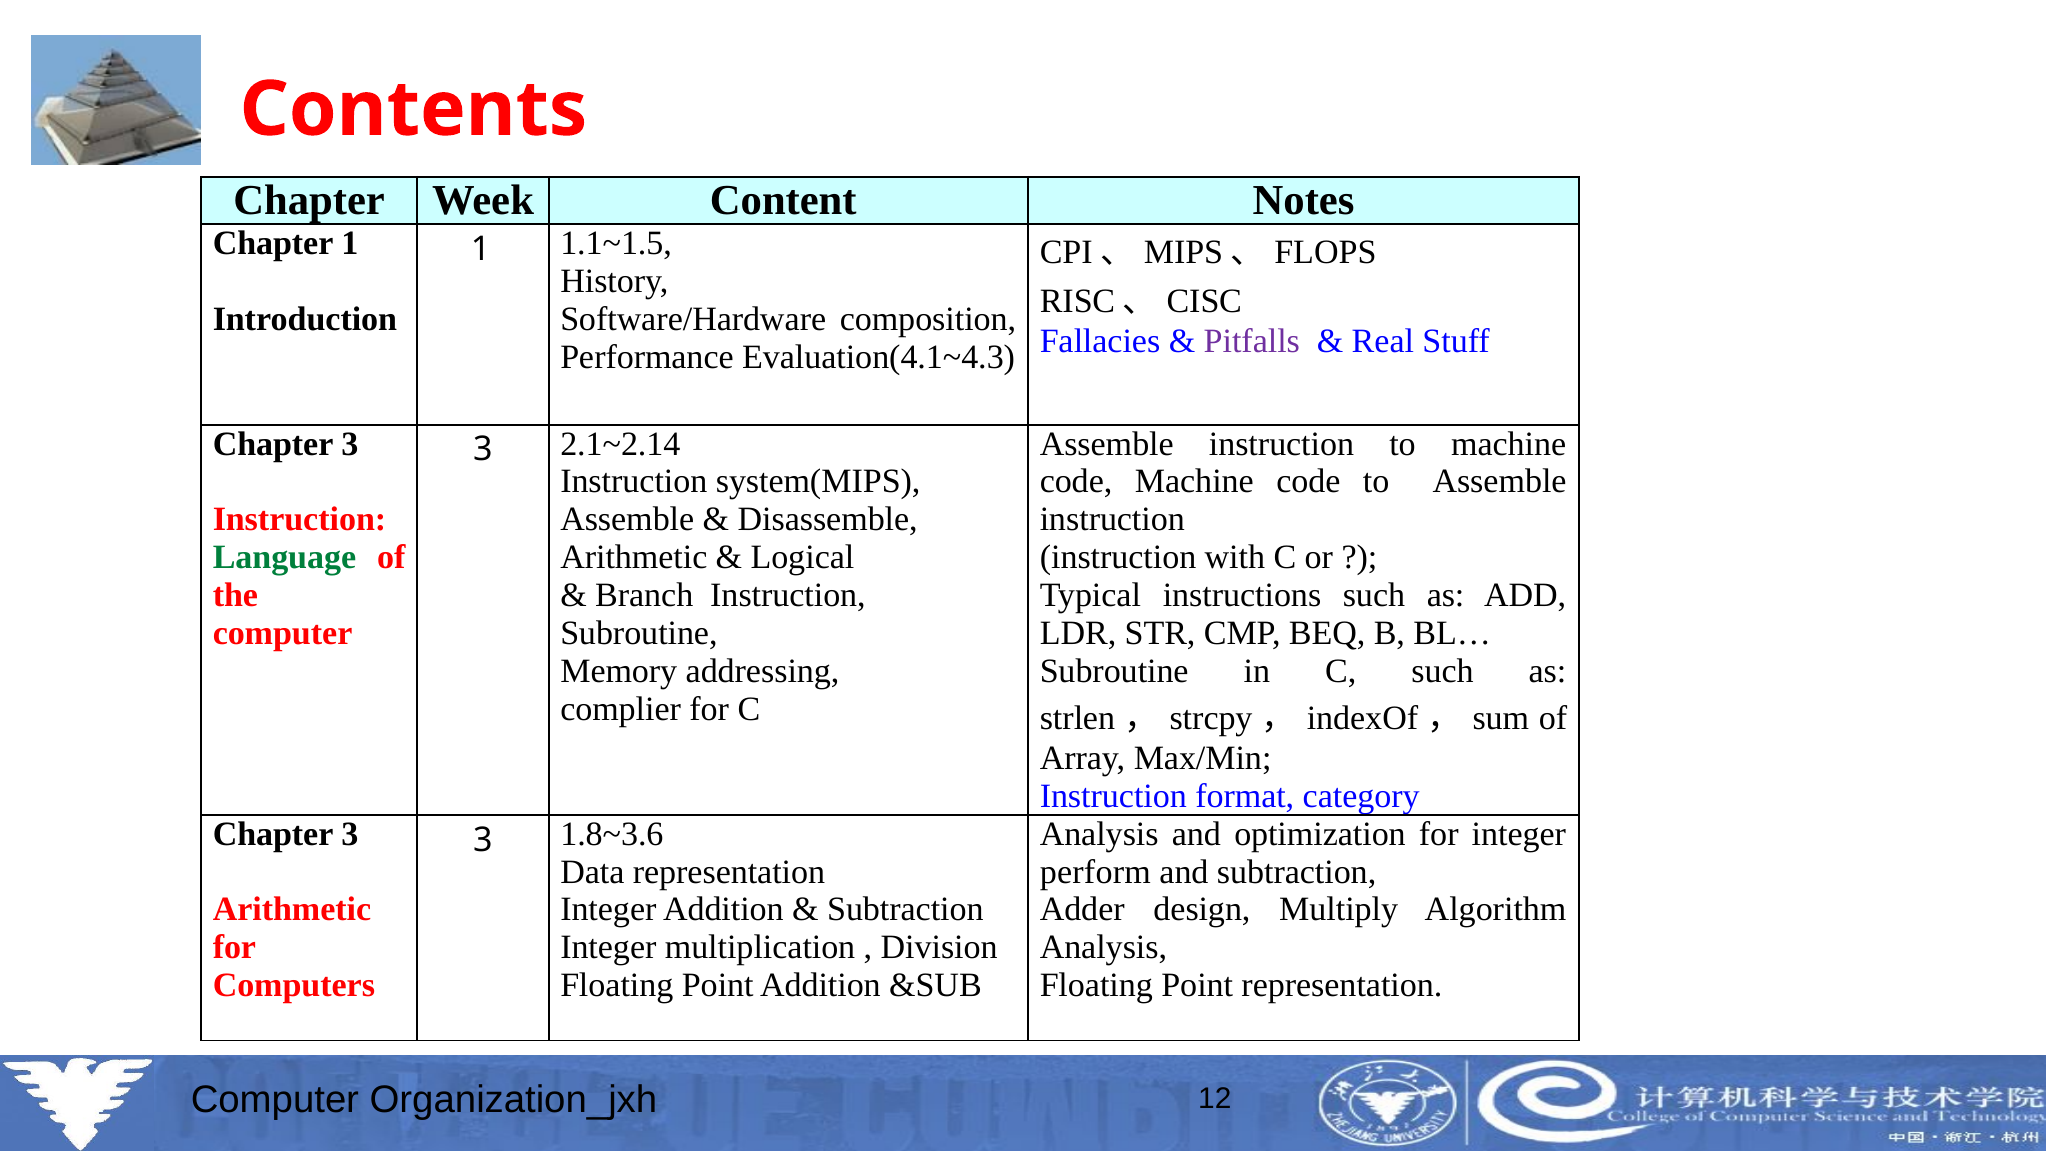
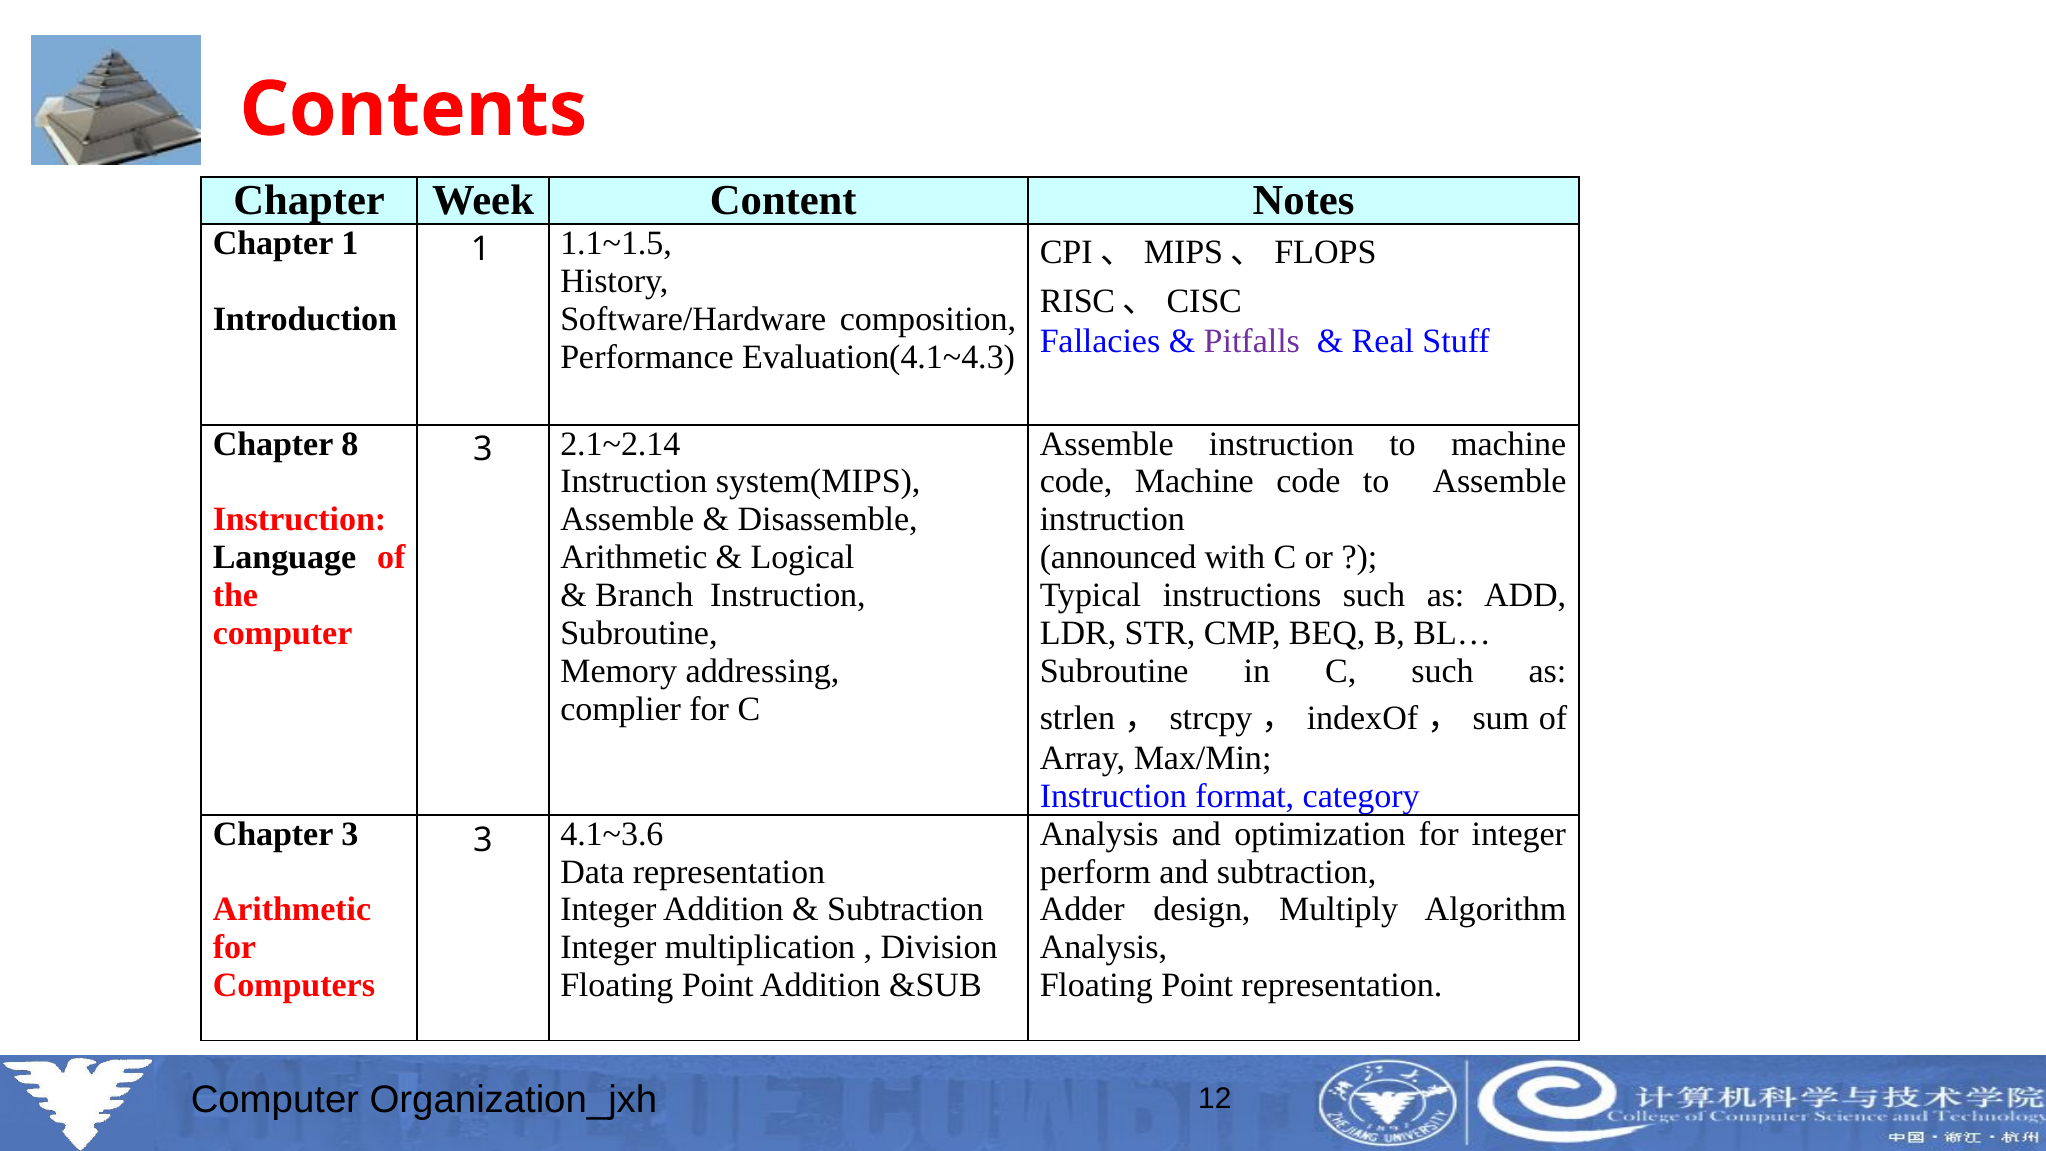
3 at (350, 444): 3 -> 8
Language colour: green -> black
instruction at (1118, 557): instruction -> announced
1.8~3.6: 1.8~3.6 -> 4.1~3.6
